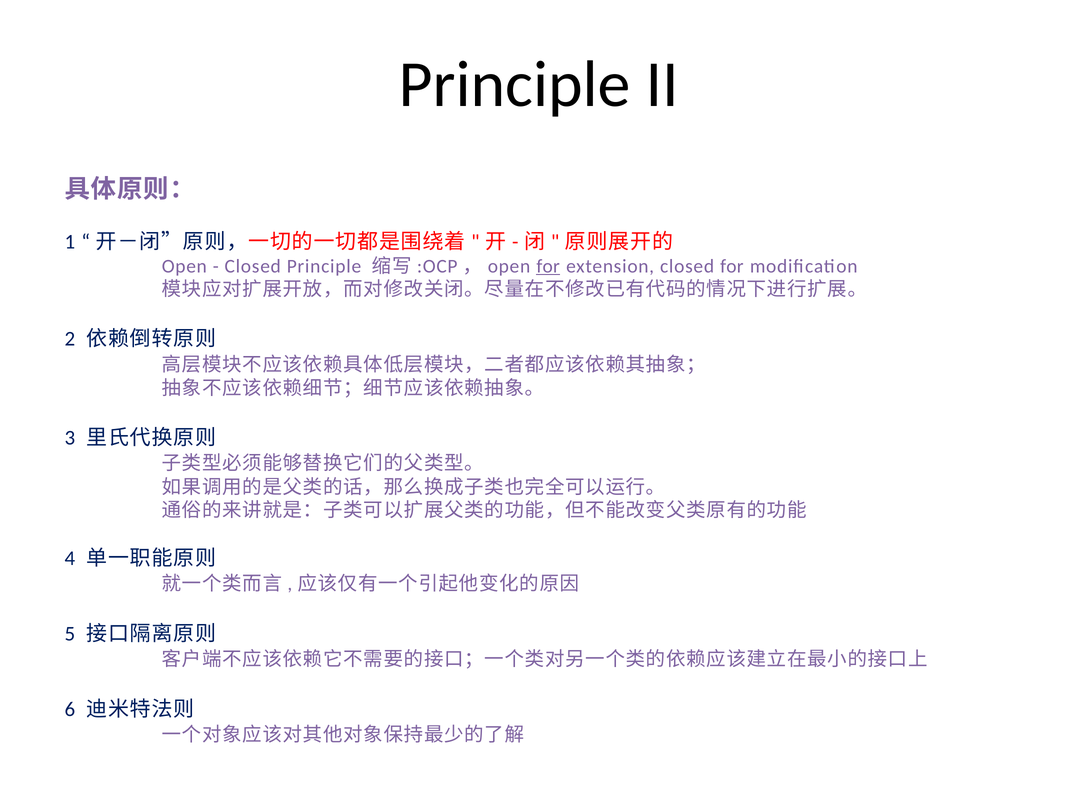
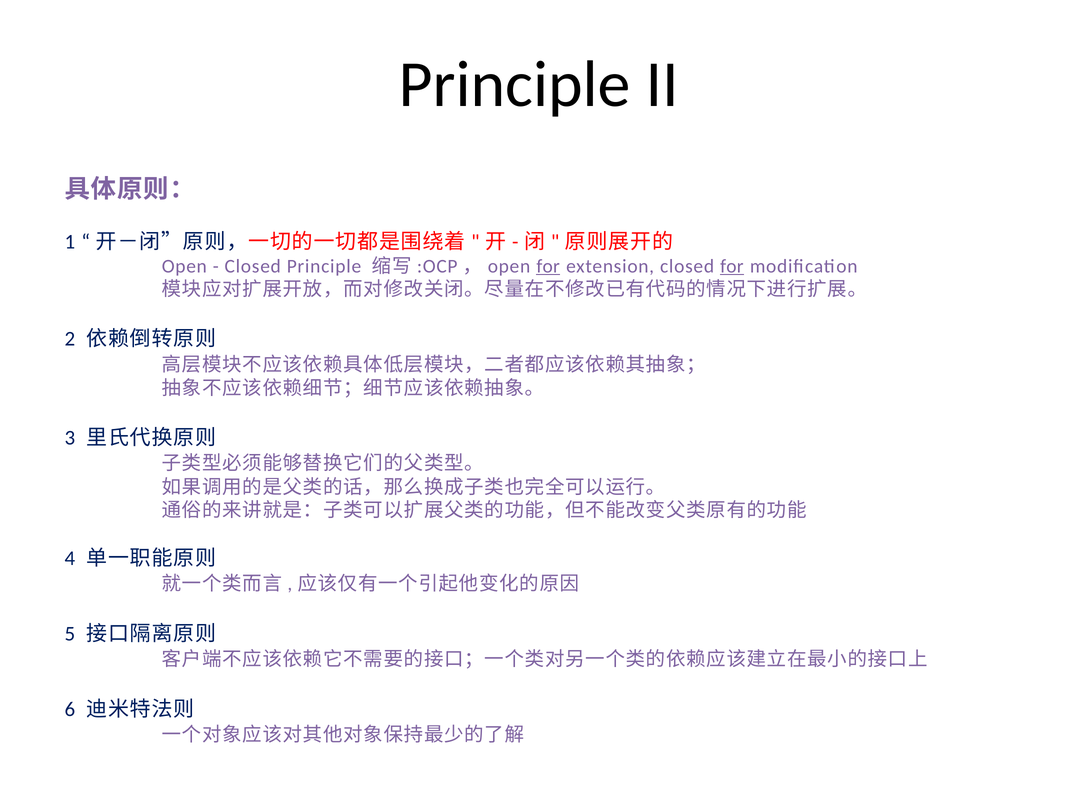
for at (732, 266) underline: none -> present
